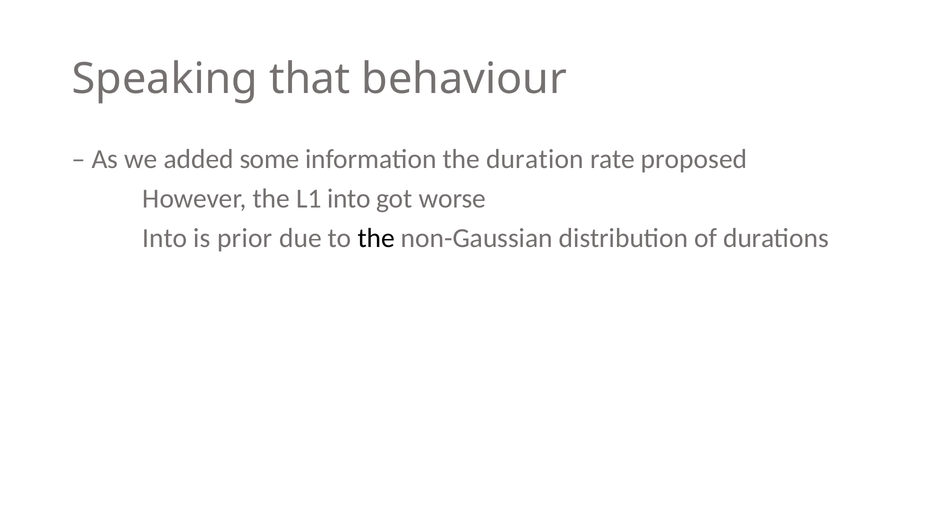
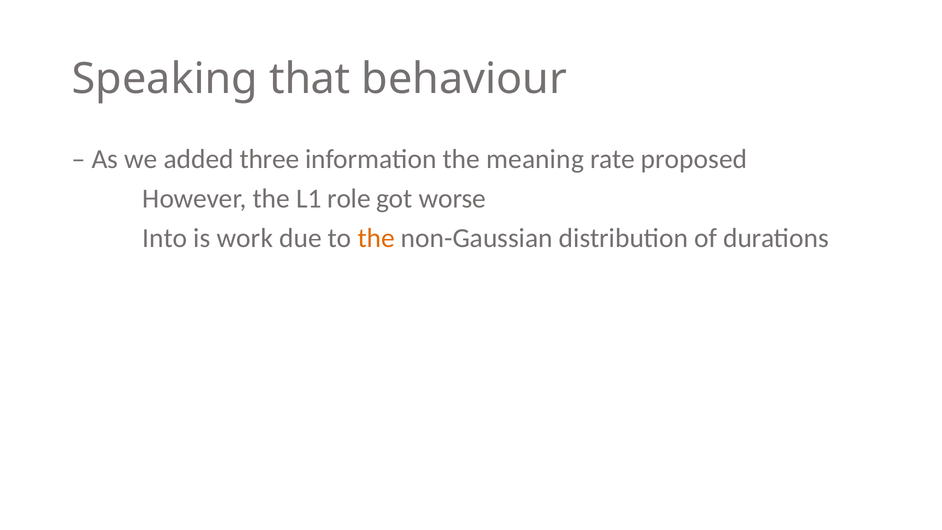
some: some -> three
duration: duration -> meaning
L1 into: into -> role
prior: prior -> work
the at (376, 238) colour: black -> orange
